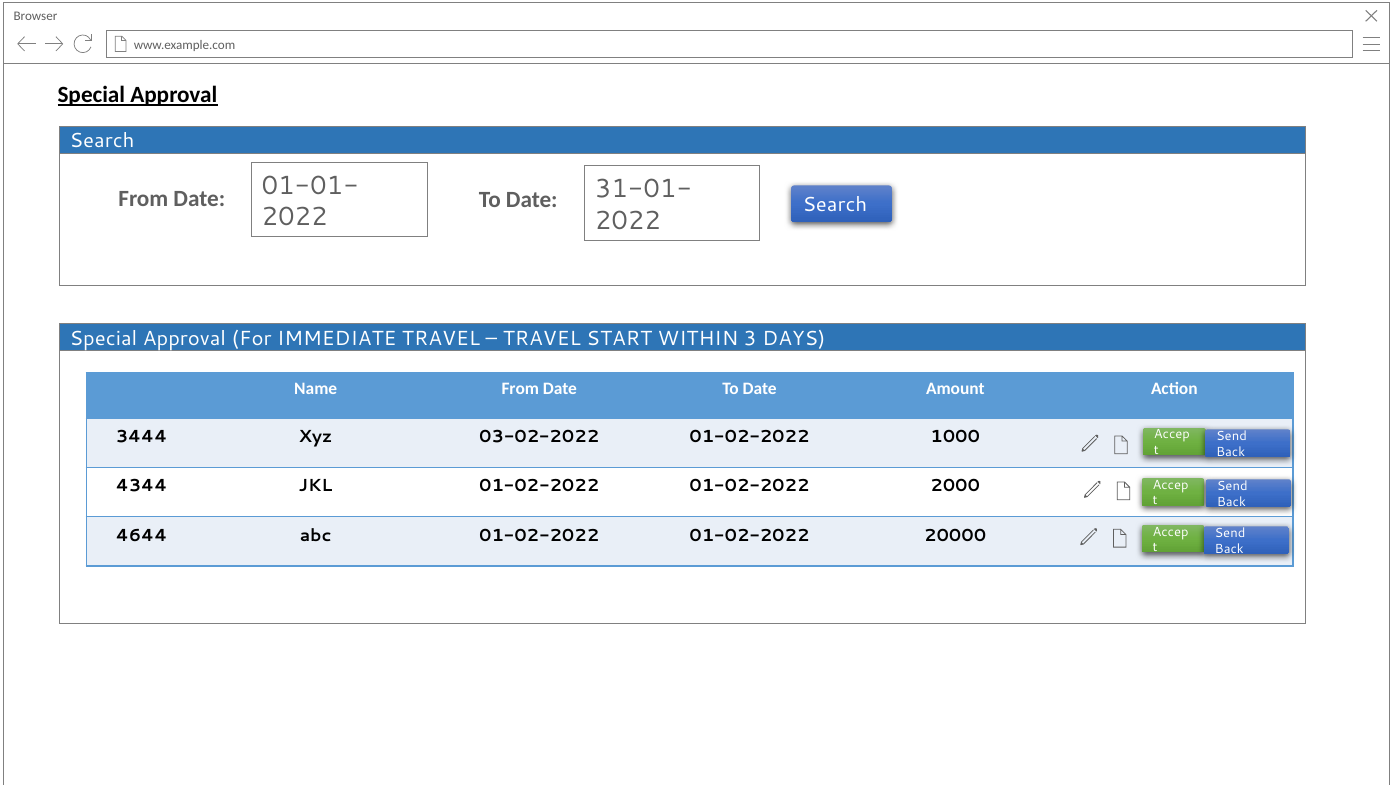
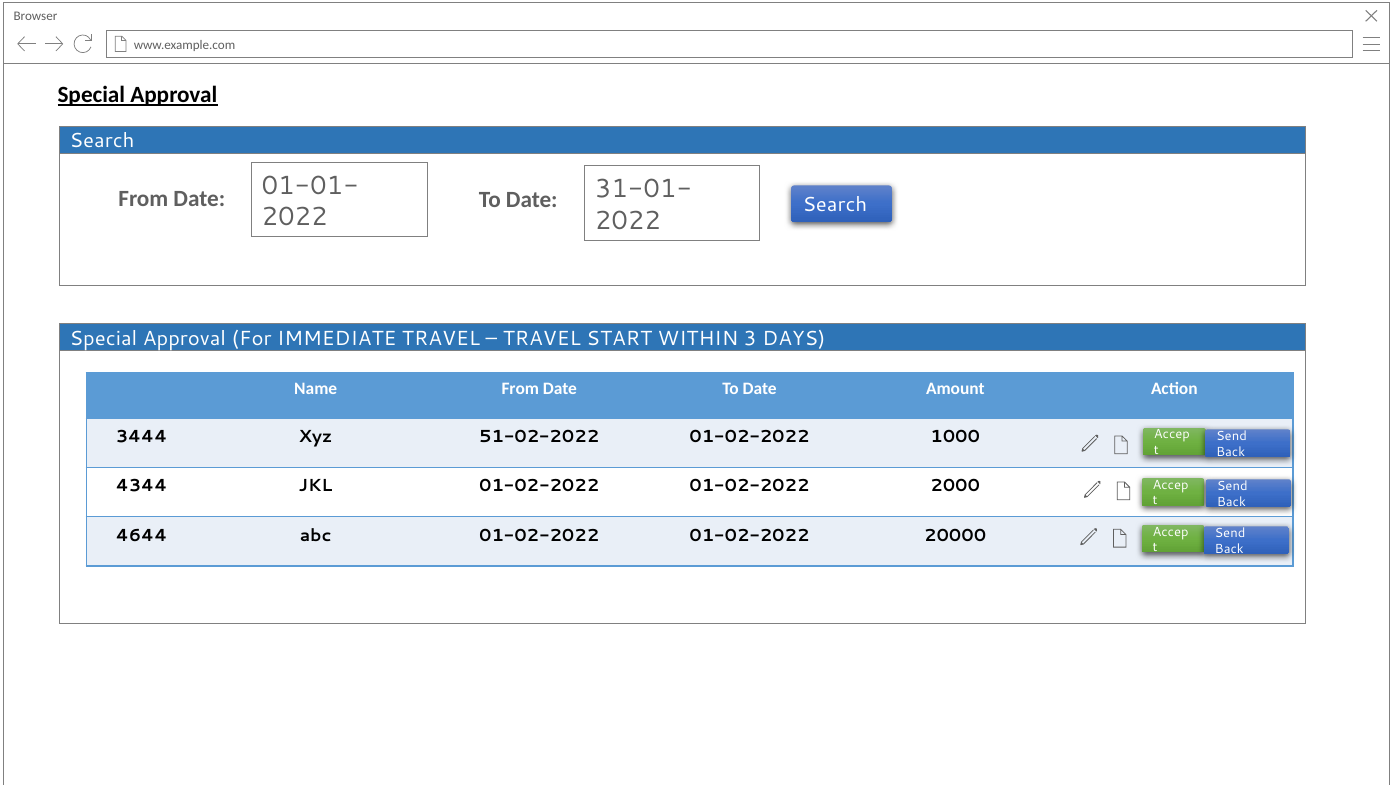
03-02-2022: 03-02-2022 -> 51-02-2022
